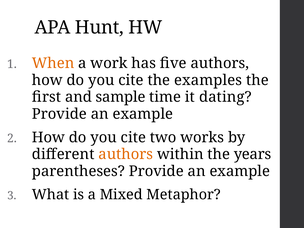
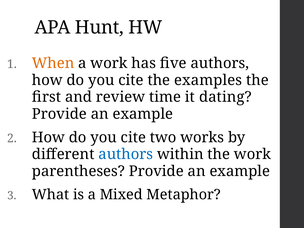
sample: sample -> review
authors at (126, 154) colour: orange -> blue
the years: years -> work
